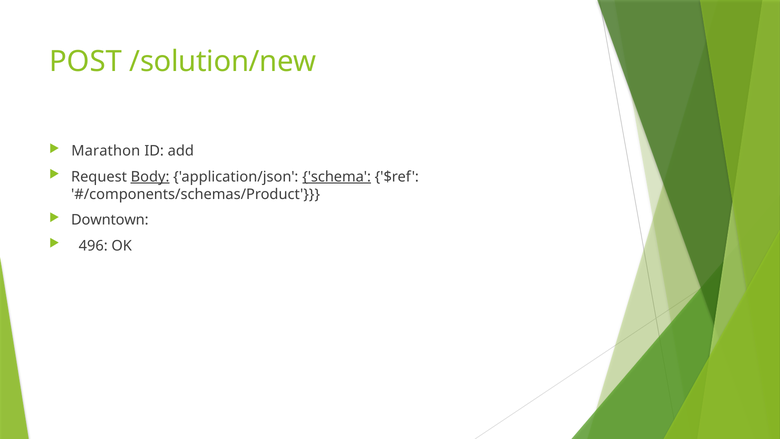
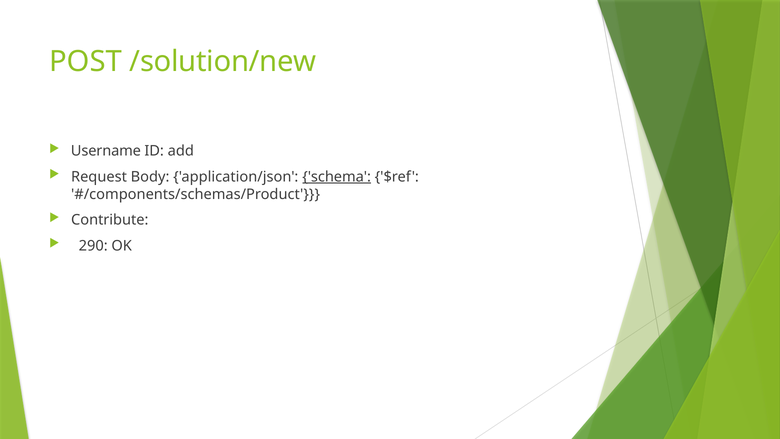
Marathon: Marathon -> Username
Body underline: present -> none
Downtown: Downtown -> Contribute
496: 496 -> 290
